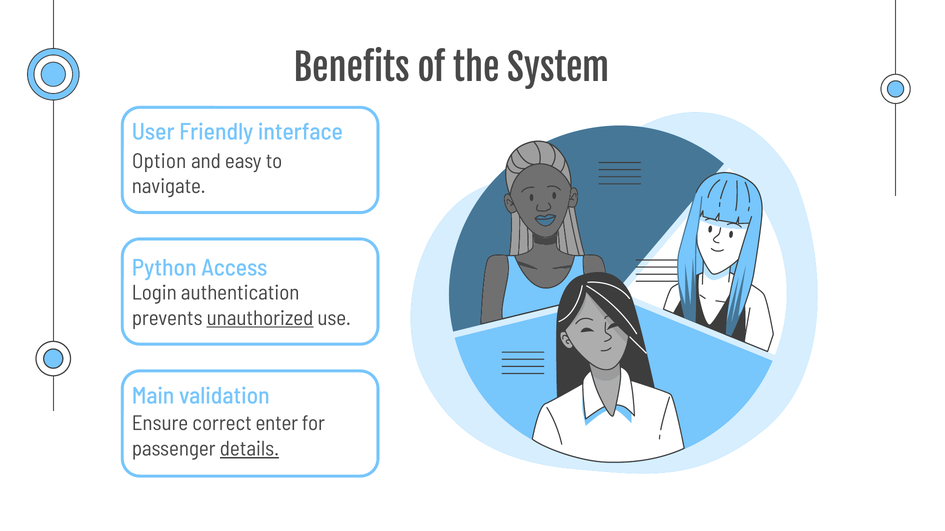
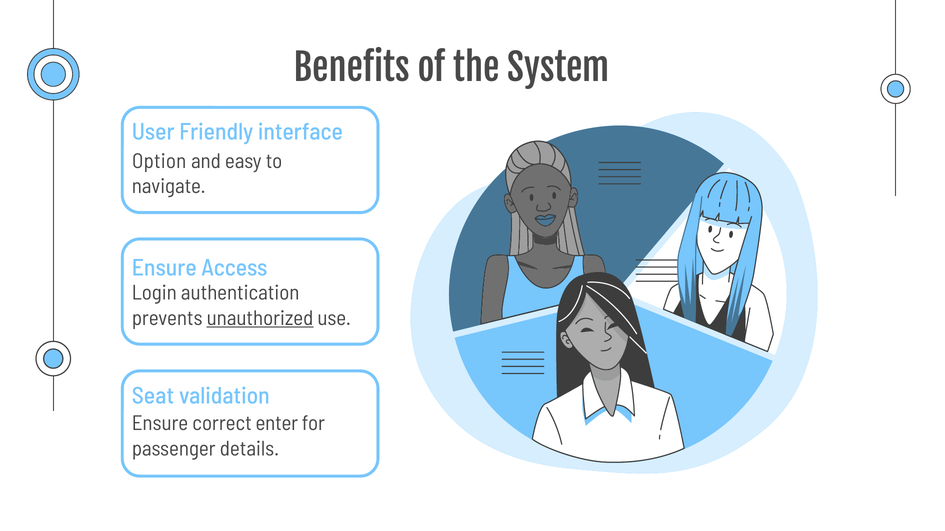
Python at (164, 268): Python -> Ensure
Main: Main -> Seat
details underline: present -> none
